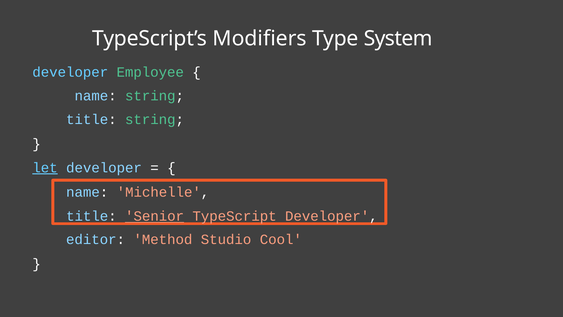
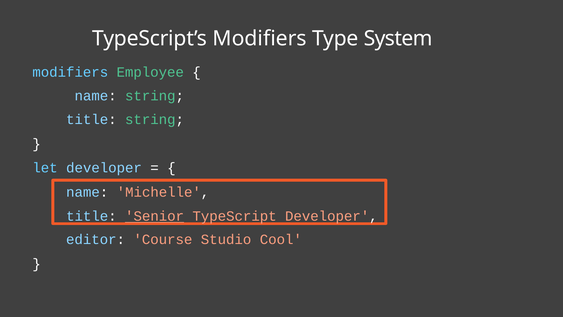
developer at (70, 72): developer -> modifiers
let underline: present -> none
Method: Method -> Course
